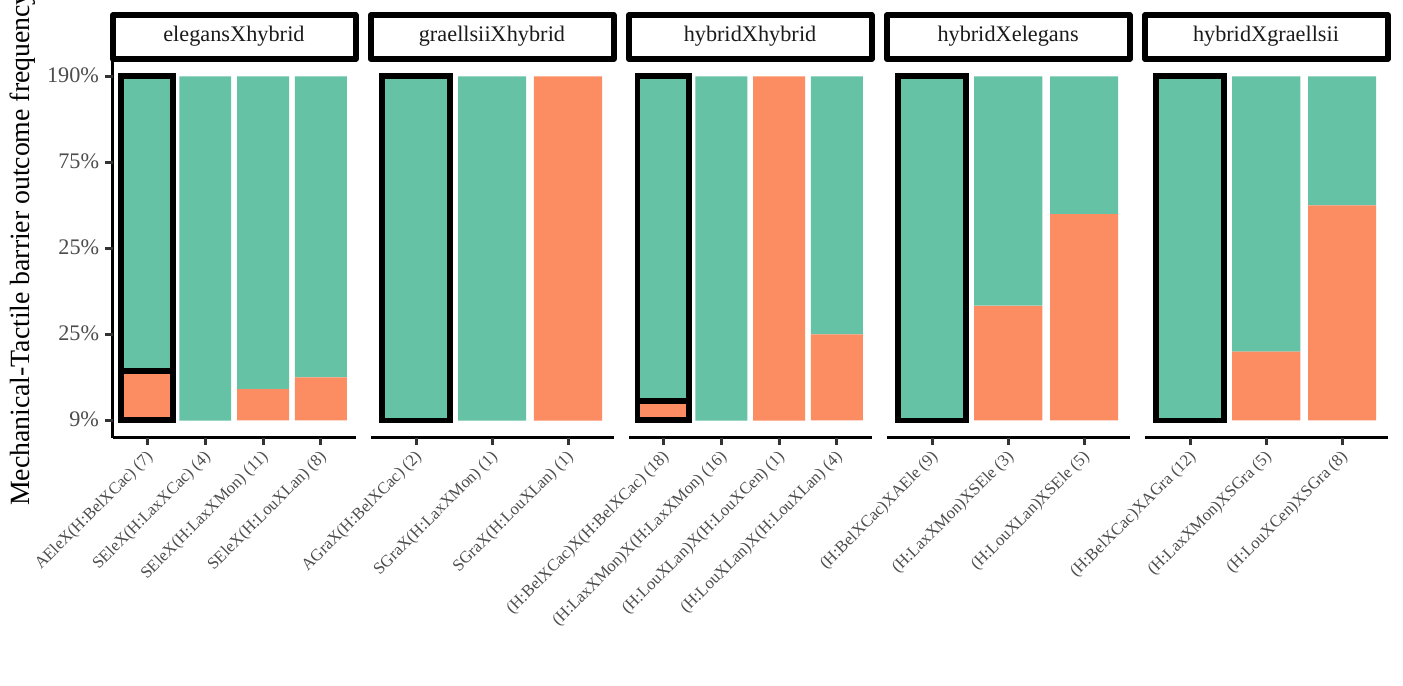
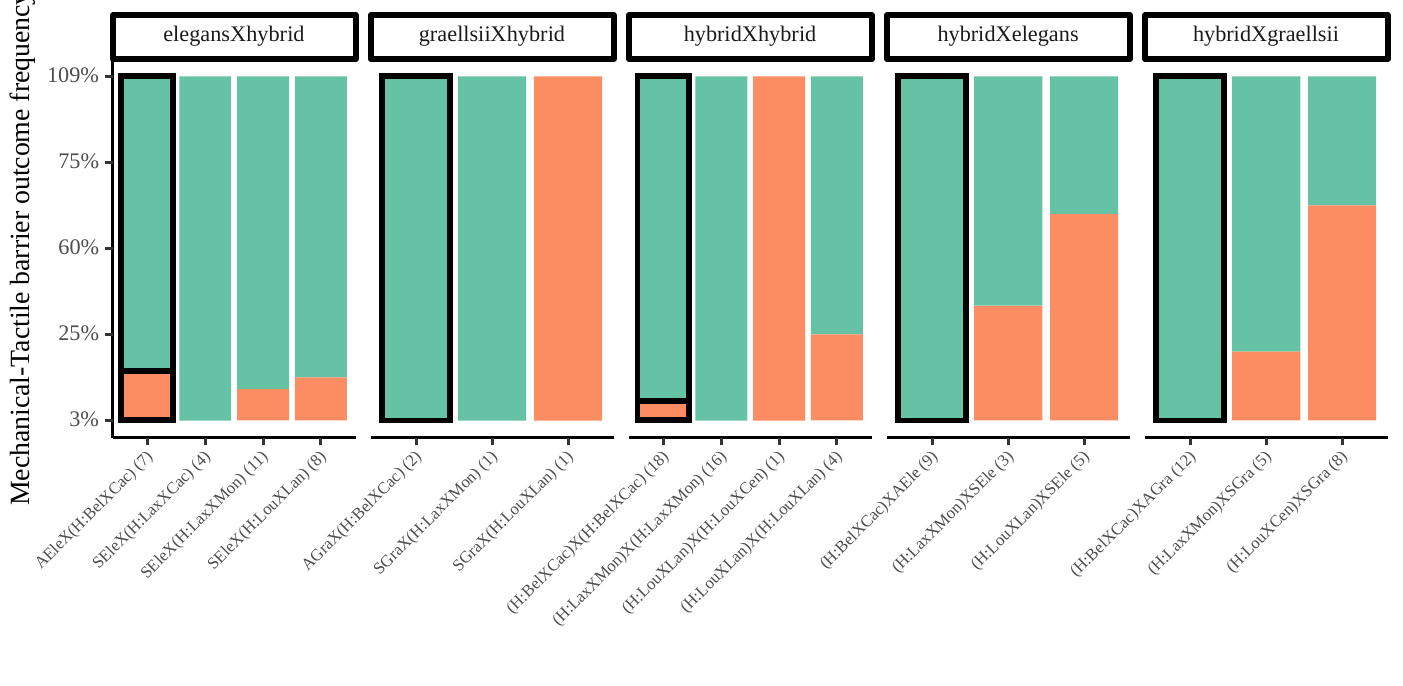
190%: 190% -> 109%
25% at (79, 247): 25% -> 60%
9%: 9% -> 3%
